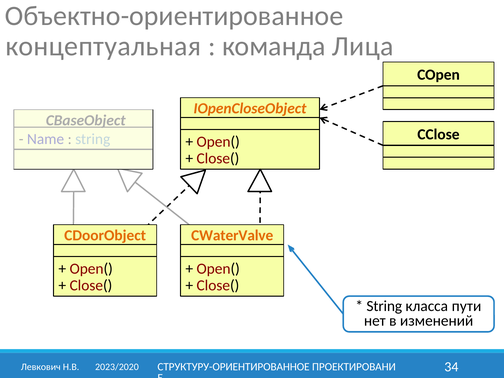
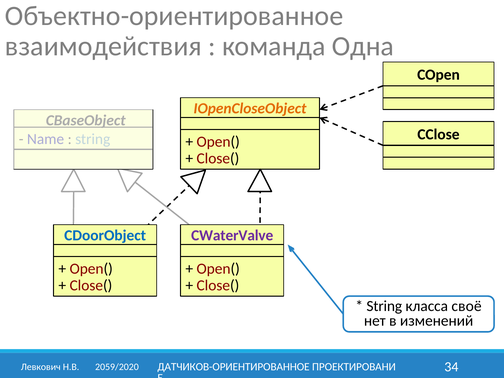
концептуальная: концептуальная -> взаимодействия
Лица: Лица -> Одна
CDoorObject colour: orange -> blue
CWaterValve colour: orange -> purple
пути: пути -> своё
СТРУКТУРУ-ОРИЕНТИРОВАННОЕ: СТРУКТУРУ-ОРИЕНТИРОВАННОЕ -> ДАТЧИКОВ-ОРИЕНТИРОВАННОЕ
2023/2020: 2023/2020 -> 2059/2020
